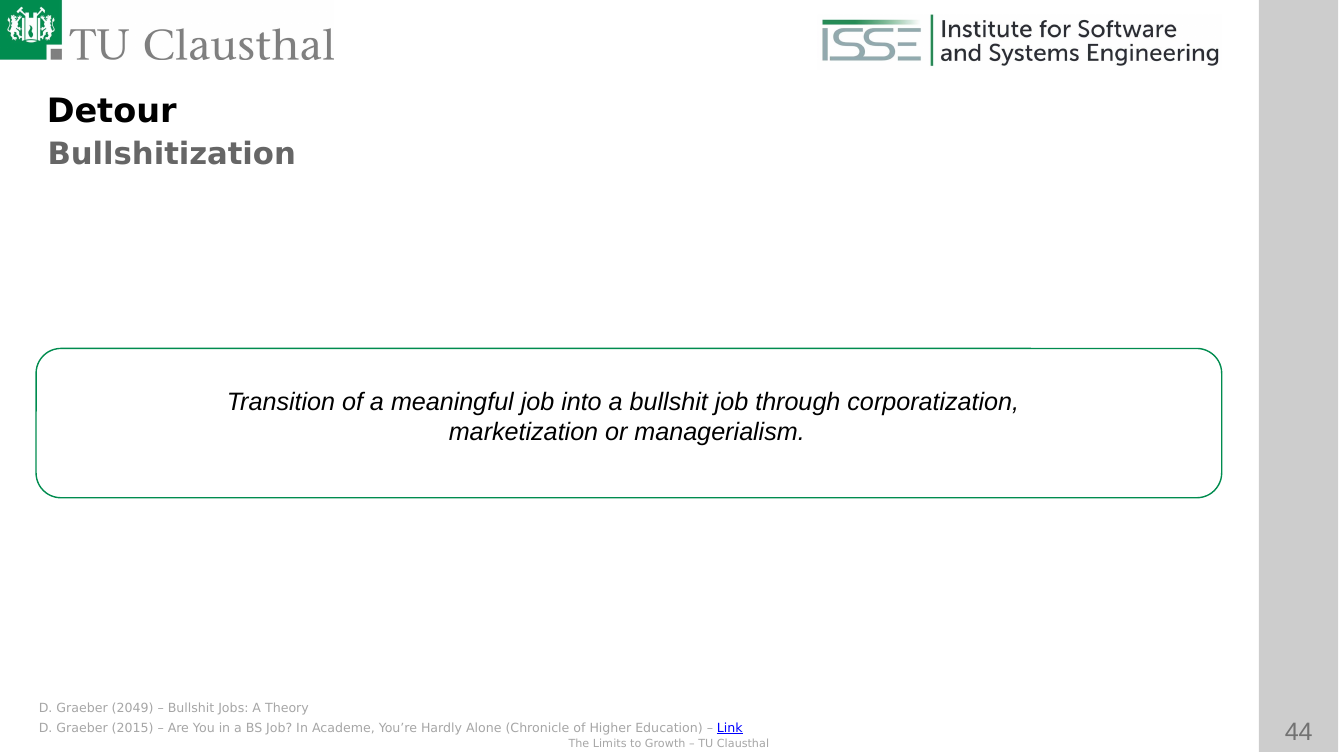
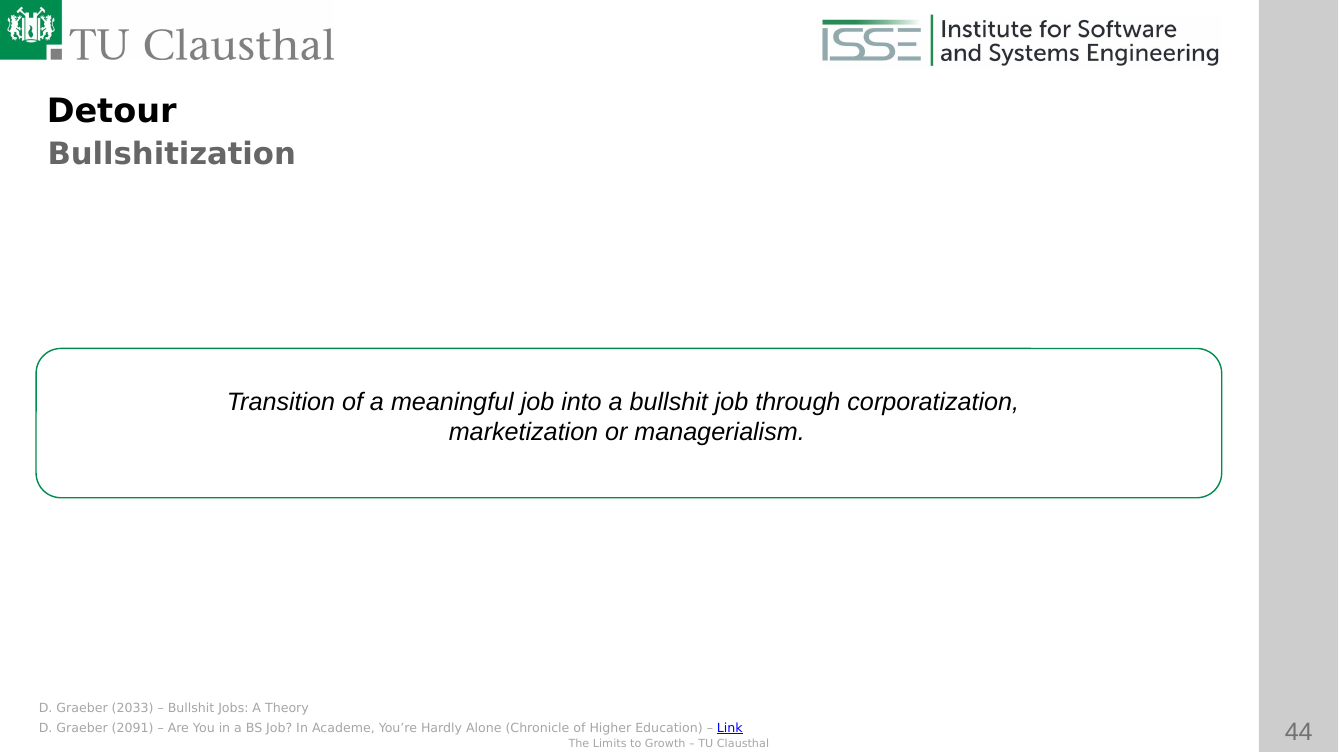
2049: 2049 -> 2033
2015: 2015 -> 2091
